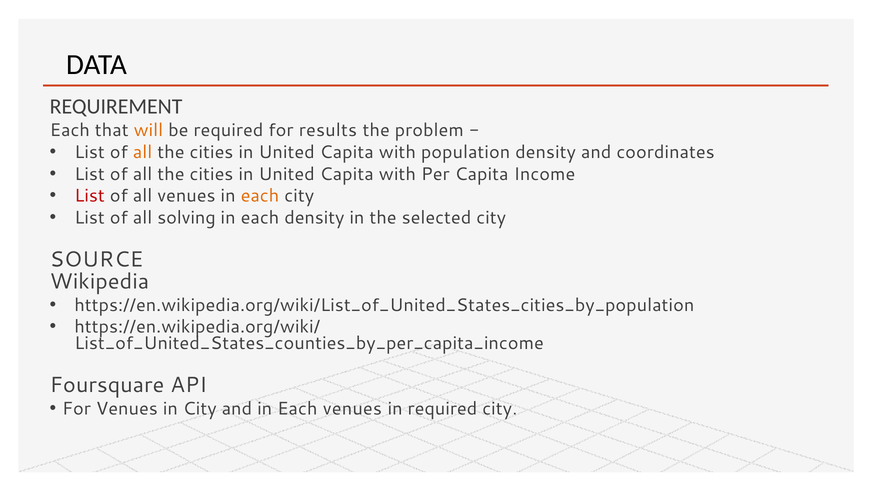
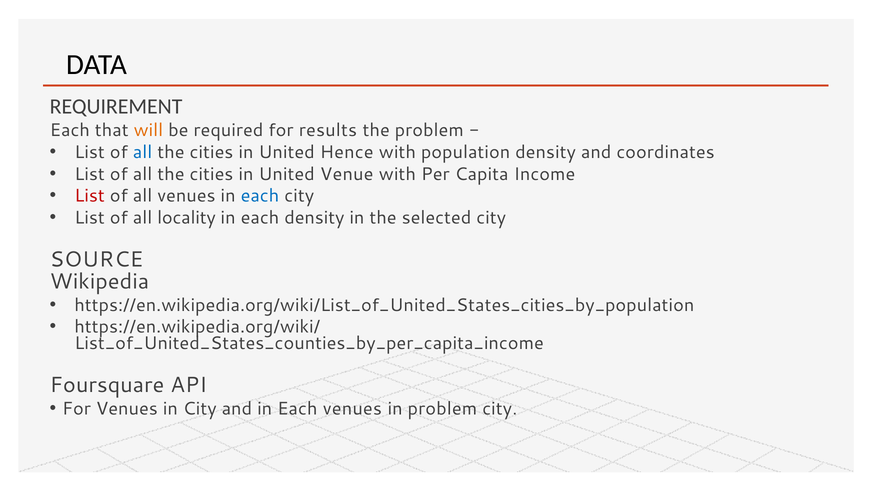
all at (143, 152) colour: orange -> blue
Capita at (347, 152): Capita -> Hence
Capita at (347, 174): Capita -> Venue
each at (260, 196) colour: orange -> blue
solving: solving -> locality
in required: required -> problem
